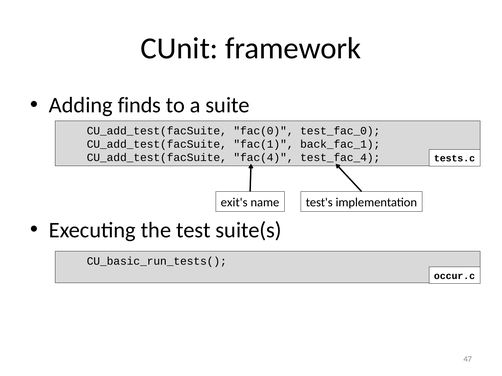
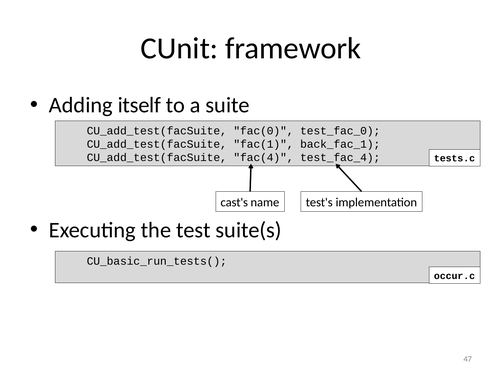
finds: finds -> itself
exit's: exit's -> cast's
